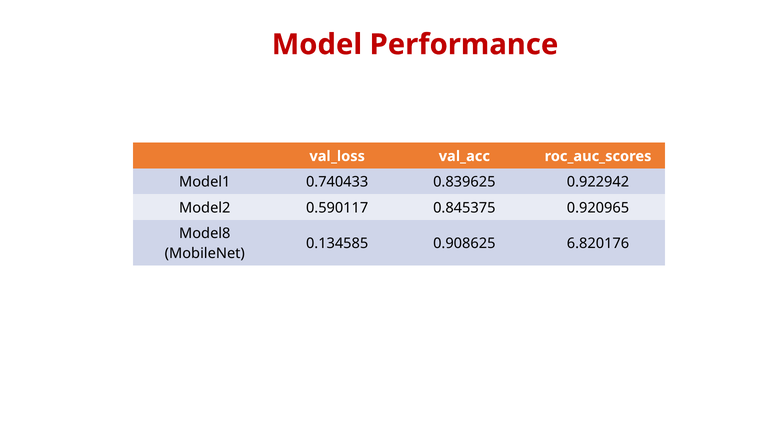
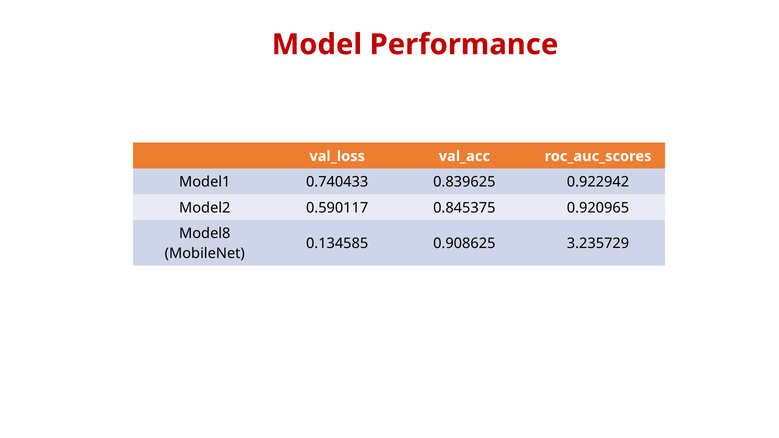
6.820176: 6.820176 -> 3.235729
